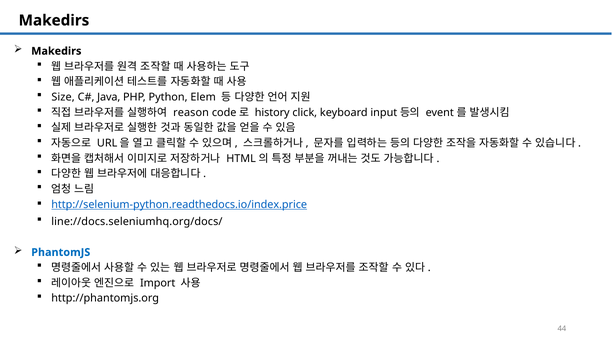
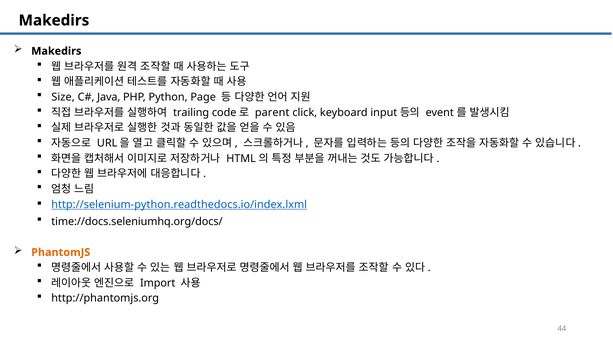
Elem: Elem -> Page
reason: reason -> trailing
history: history -> parent
http://selenium-python.readthedocs.io/index.price: http://selenium-python.readthedocs.io/index.price -> http://selenium-python.readthedocs.io/index.lxml
line://docs.seleniumhq.org/docs/: line://docs.seleniumhq.org/docs/ -> time://docs.seleniumhq.org/docs/
PhantomJS colour: blue -> orange
